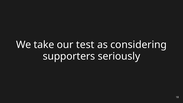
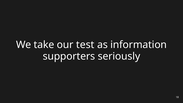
considering: considering -> information
